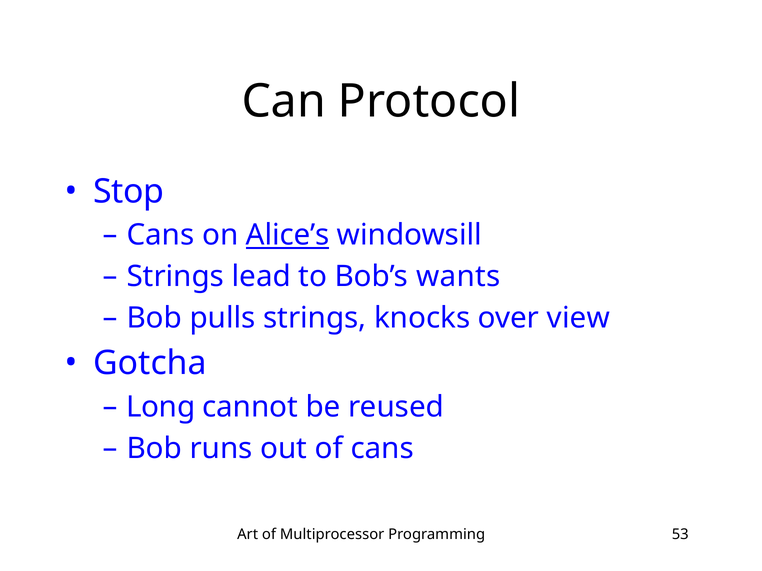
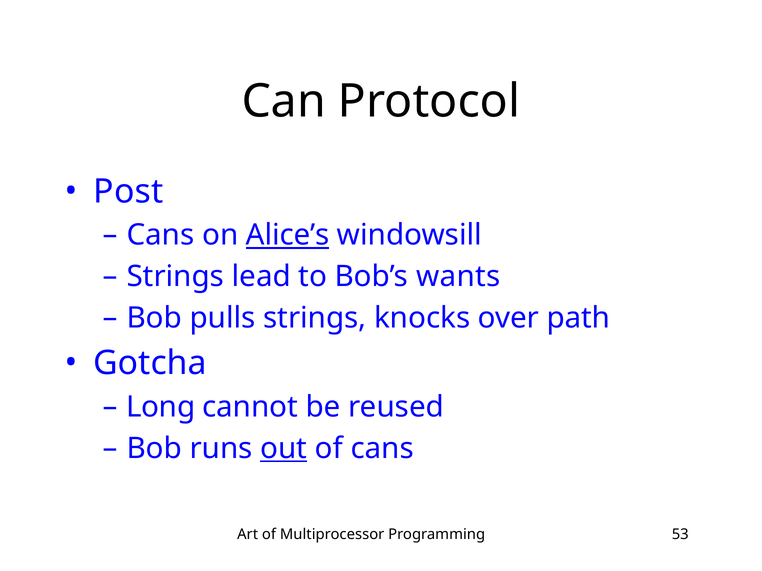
Stop: Stop -> Post
view: view -> path
out underline: none -> present
